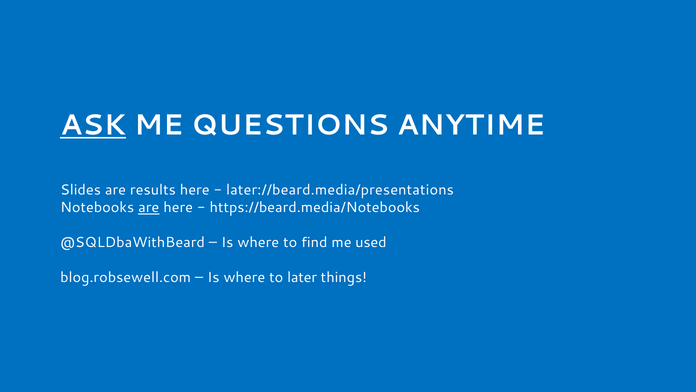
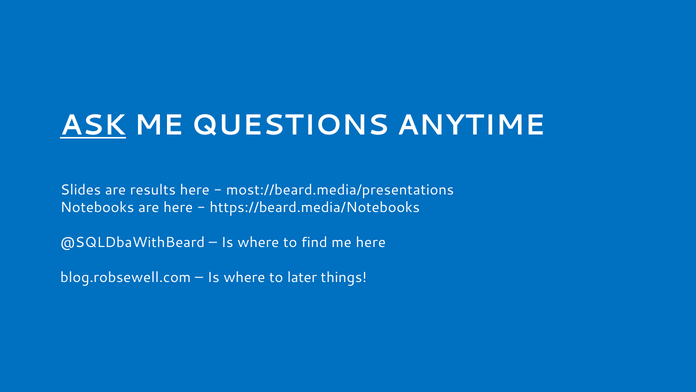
later://beard.media/presentations: later://beard.media/presentations -> most://beard.media/presentations
are at (149, 207) underline: present -> none
me used: used -> here
